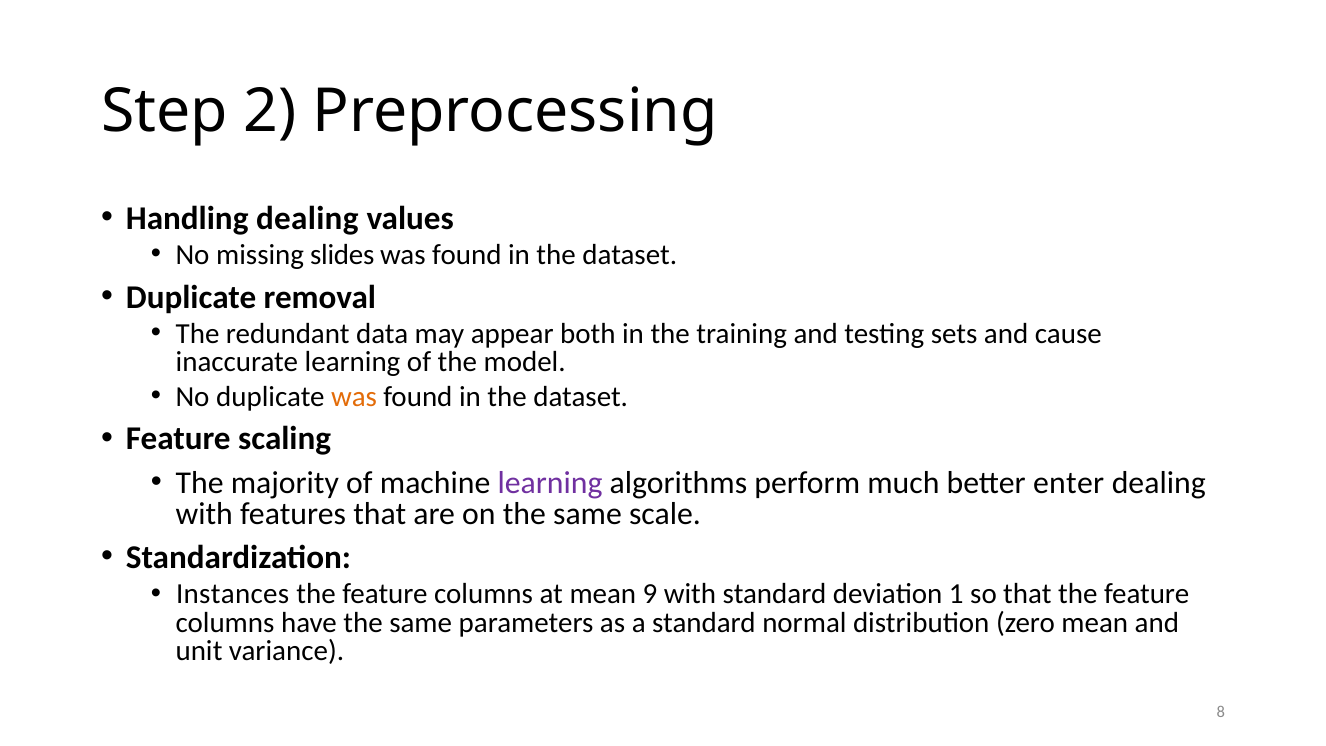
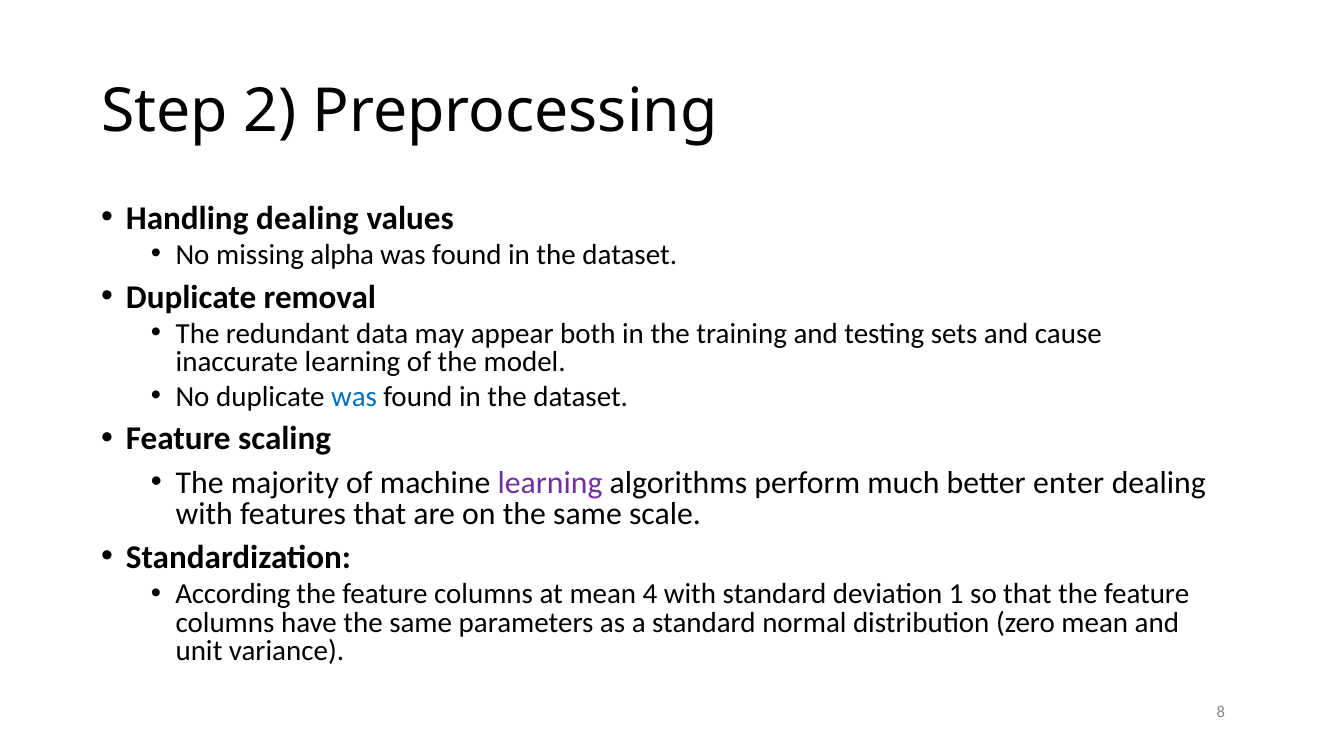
slides: slides -> alpha
was at (354, 396) colour: orange -> blue
Instances: Instances -> According
9: 9 -> 4
